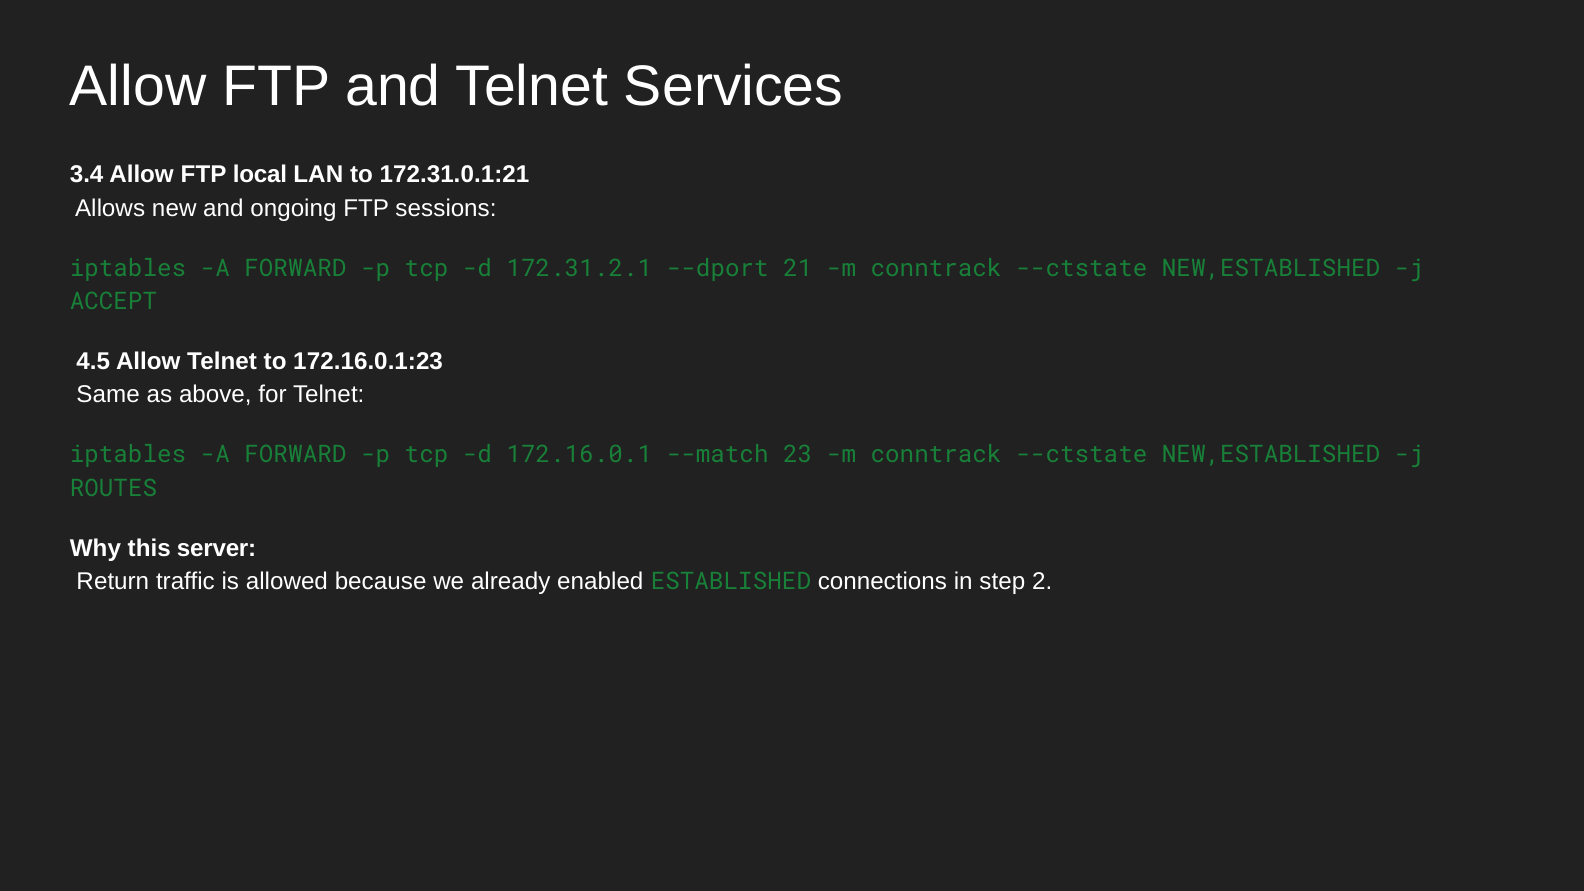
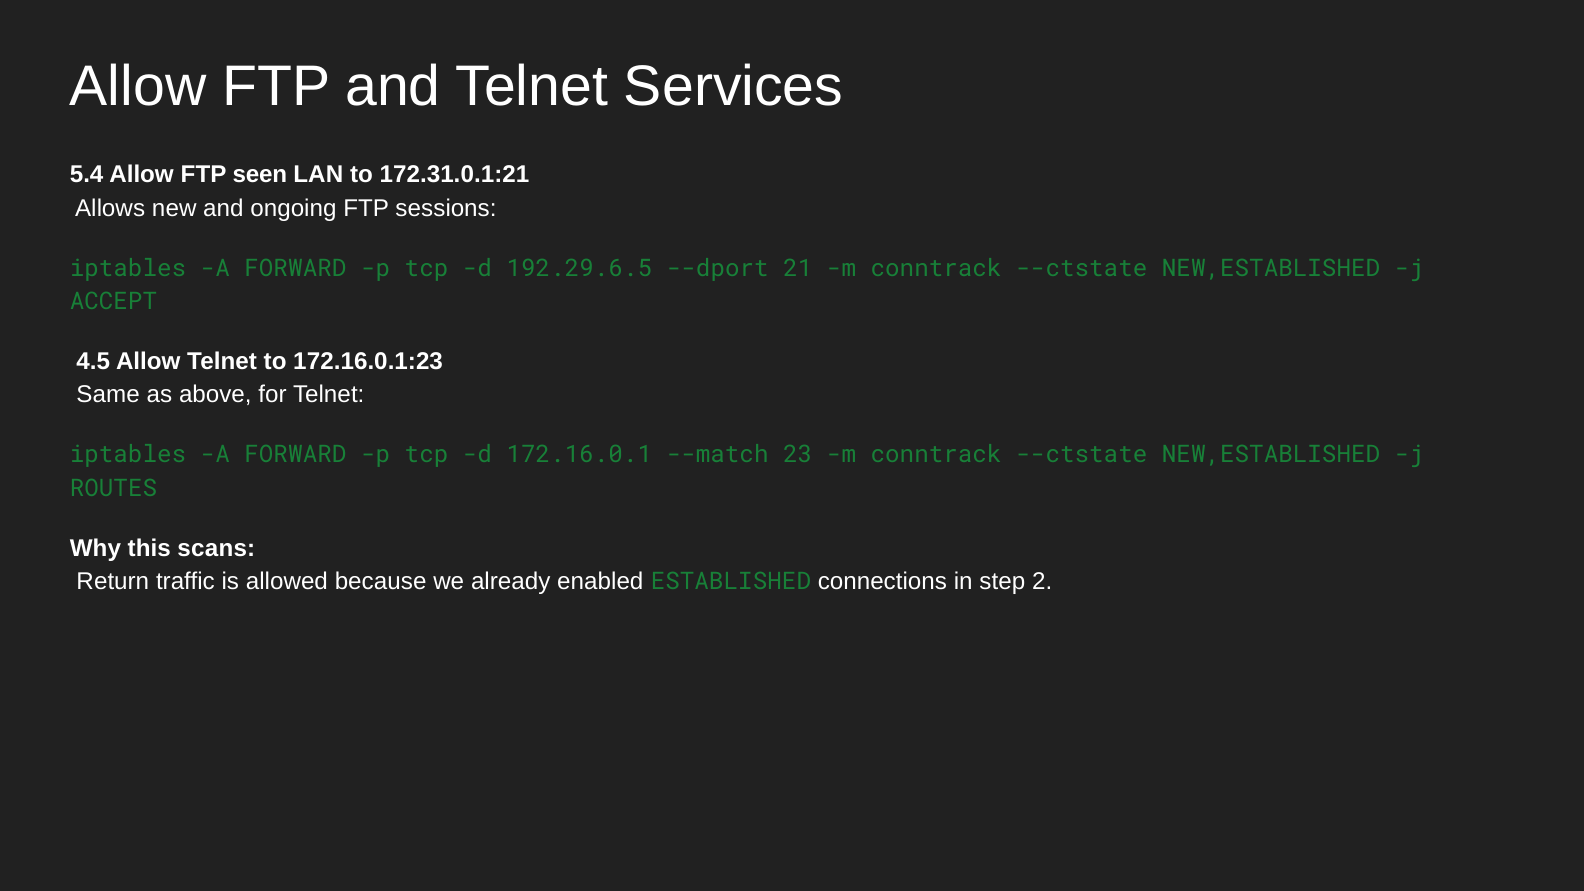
3.4: 3.4 -> 5.4
local: local -> seen
172.31.2.1: 172.31.2.1 -> 192.29.6.5
server: server -> scans
